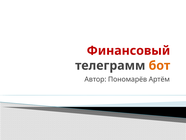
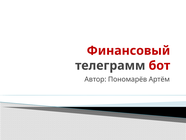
бот colour: orange -> red
